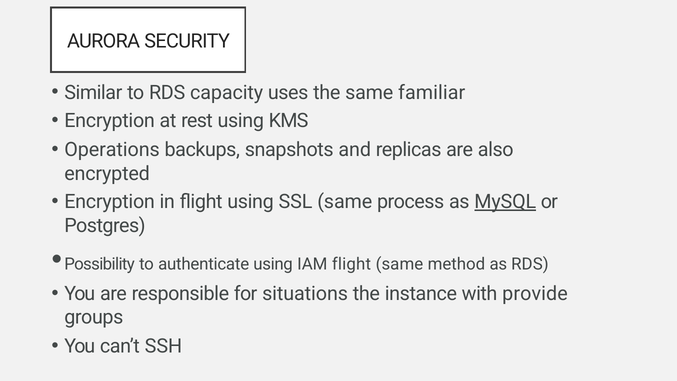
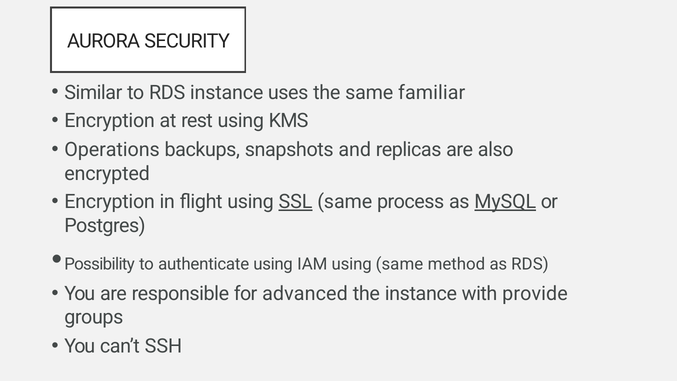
RDS capacity: capacity -> instance
SSL underline: none -> present
IAM flight: flight -> using
situations: situations -> advanced
